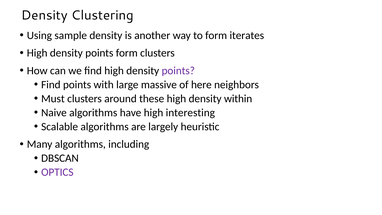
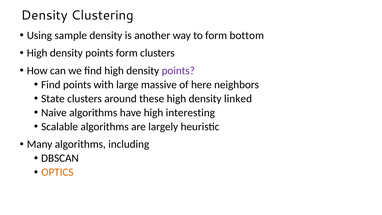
iterates: iterates -> bottom
Must: Must -> State
within: within -> linked
OPTICS colour: purple -> orange
